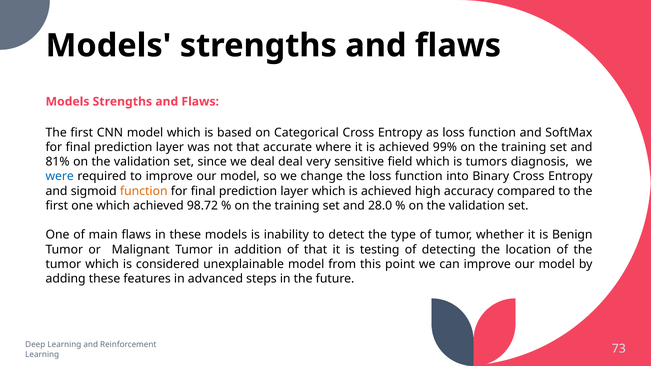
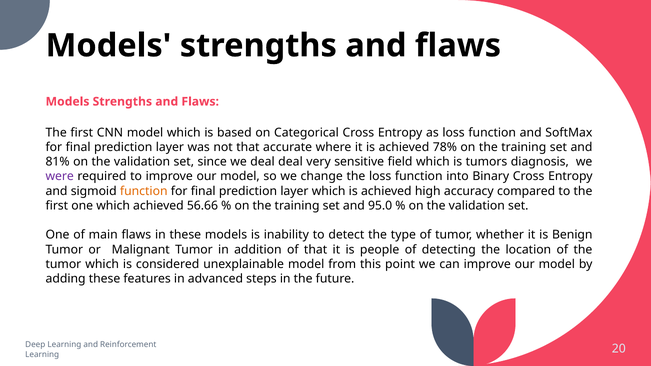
99%: 99% -> 78%
were colour: blue -> purple
98.72: 98.72 -> 56.66
28.0: 28.0 -> 95.0
testing: testing -> people
73: 73 -> 20
